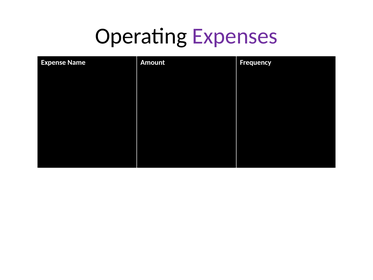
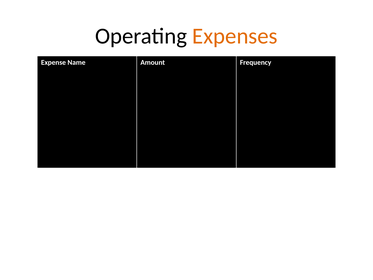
Expenses colour: purple -> orange
